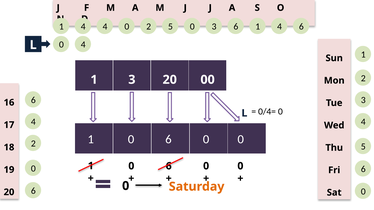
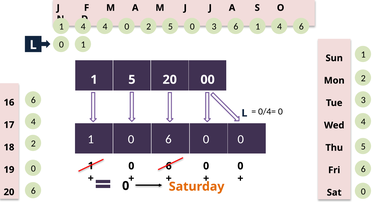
L 0 4: 4 -> 1
1 3: 3 -> 5
